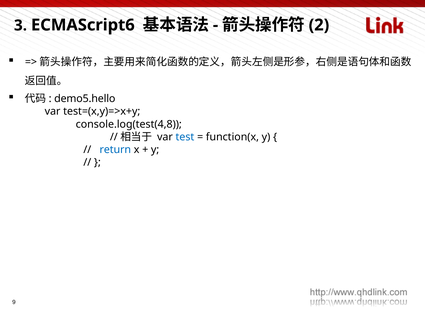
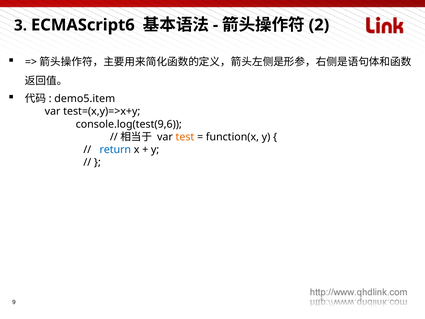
demo5.hello: demo5.hello -> demo5.item
console.log(test(4,8: console.log(test(4,8 -> console.log(test(9,6
test colour: blue -> orange
